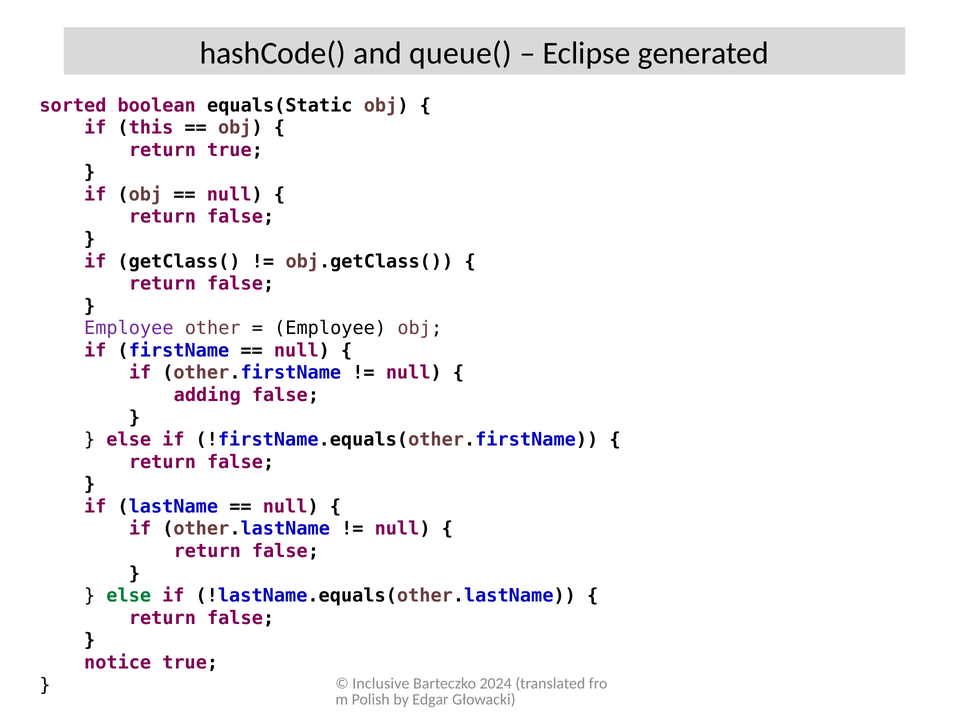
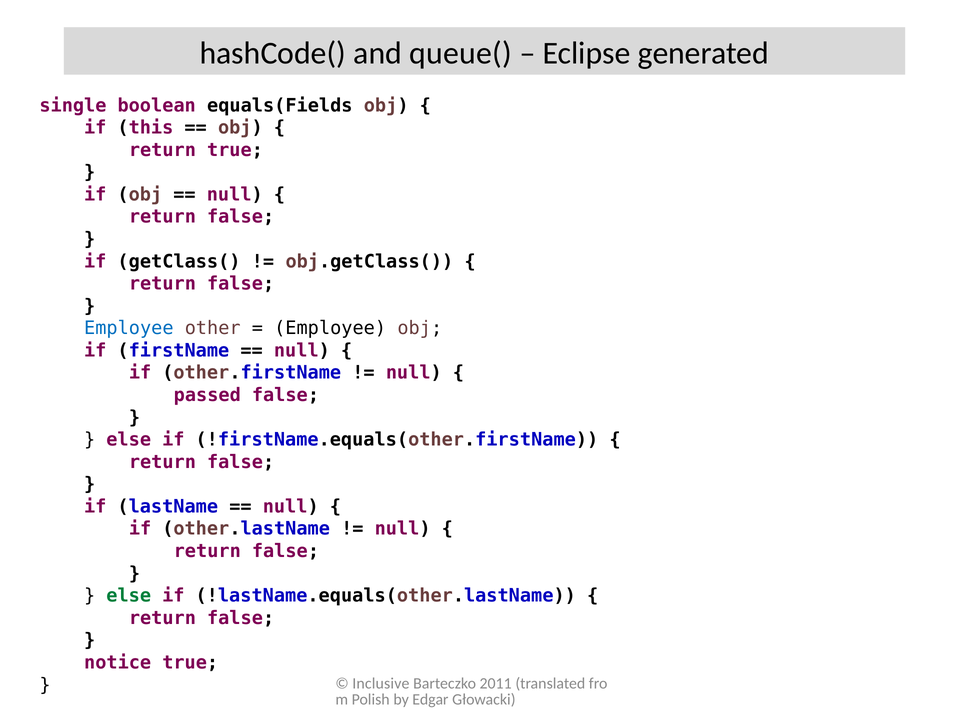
sorted: sorted -> single
equals(Static: equals(Static -> equals(Fields
Employee at (129, 328) colour: purple -> blue
adding: adding -> passed
2024: 2024 -> 2011
